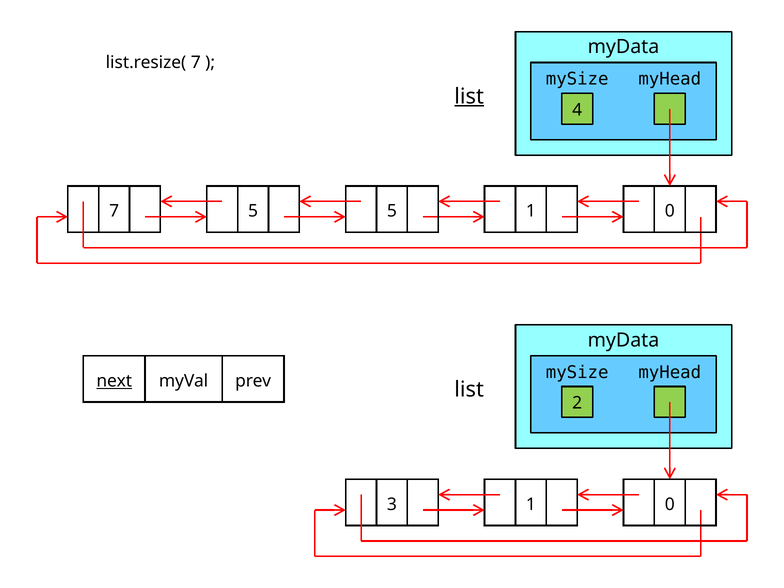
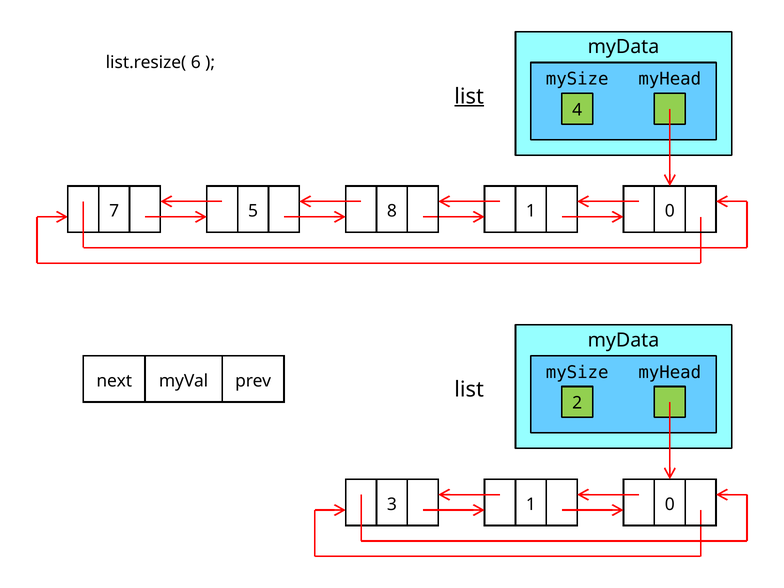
list.resize( 7: 7 -> 6
7 5: 5 -> 8
next underline: present -> none
